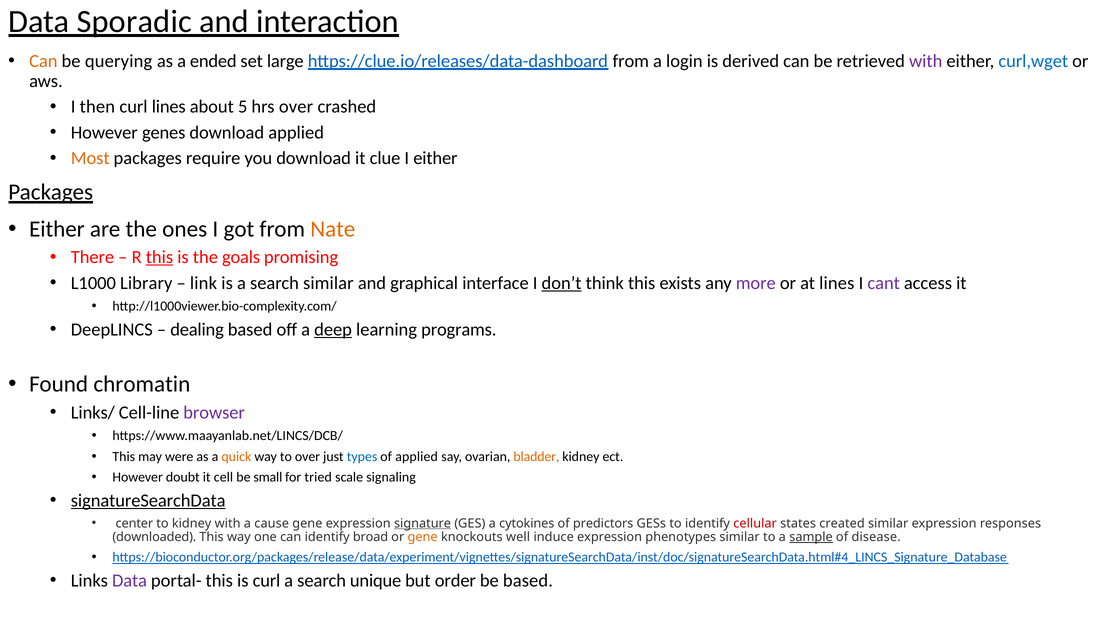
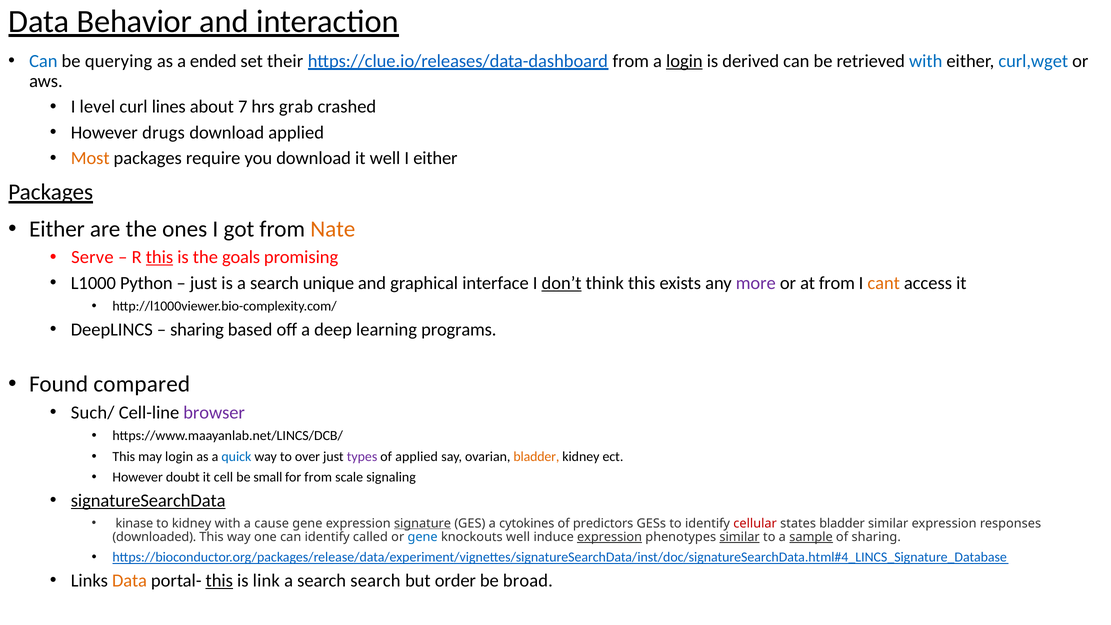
Sporadic: Sporadic -> Behavior
Can at (43, 61) colour: orange -> blue
large: large -> their
login at (684, 61) underline: none -> present
with at (926, 61) colour: purple -> blue
then: then -> level
5: 5 -> 7
hrs over: over -> grab
genes: genes -> drugs
it clue: clue -> well
There: There -> Serve
Library: Library -> Python
link at (203, 283): link -> just
search similar: similar -> unique
at lines: lines -> from
cant colour: purple -> orange
dealing at (197, 329): dealing -> sharing
deep underline: present -> none
chromatin: chromatin -> compared
Links/: Links/ -> Such/
may were: were -> login
quick colour: orange -> blue
types colour: blue -> purple
for tried: tried -> from
center: center -> kinase
states created: created -> bladder
broad: broad -> called
gene at (423, 537) colour: orange -> blue
expression at (610, 537) underline: none -> present
similar at (740, 537) underline: none -> present
of disease: disease -> sharing
Data at (129, 581) colour: purple -> orange
this at (219, 581) underline: none -> present
is curl: curl -> link
search unique: unique -> search
be based: based -> broad
